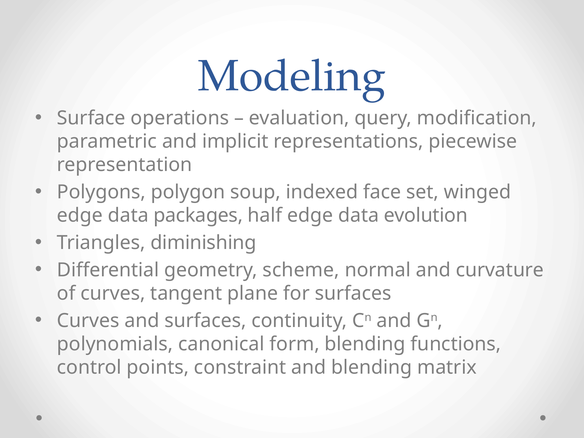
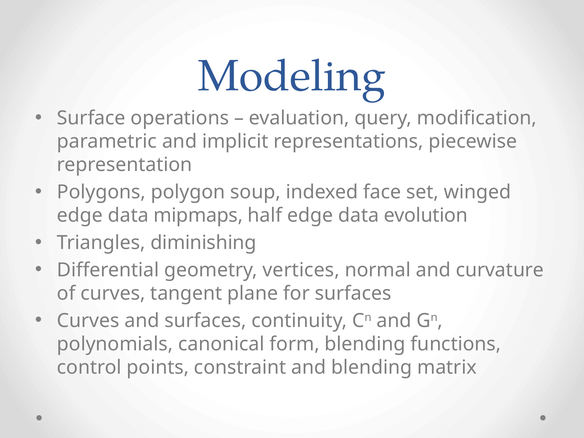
packages: packages -> mipmaps
scheme: scheme -> vertices
